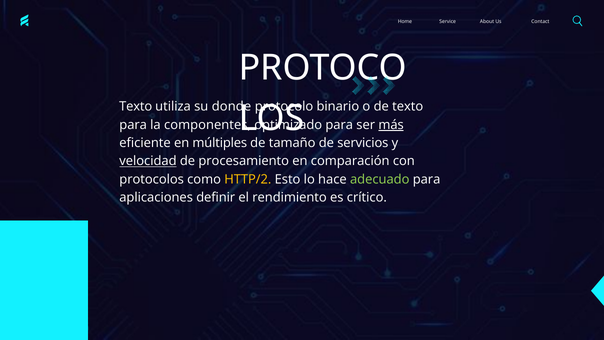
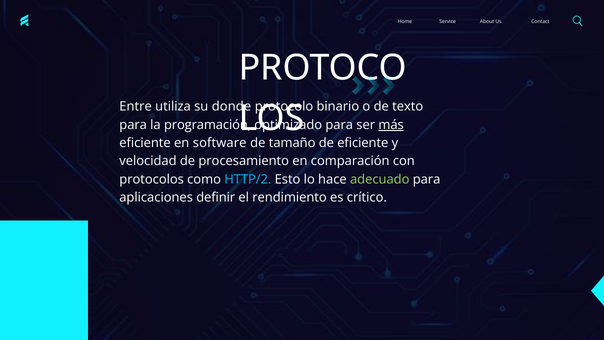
Texto at (136, 107): Texto -> Entre
componentes: componentes -> programación
múltiples: múltiples -> software
de servicios: servicios -> eficiente
velocidad underline: present -> none
HTTP/2 colour: yellow -> light blue
